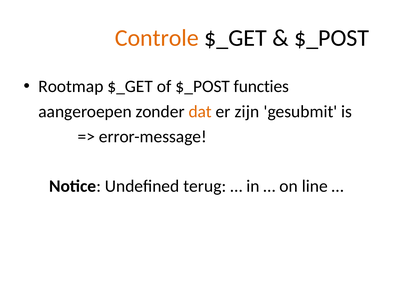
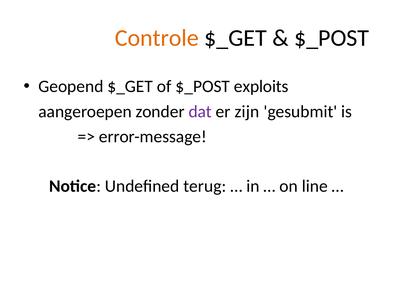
Rootmap: Rootmap -> Geopend
functies: functies -> exploits
dat colour: orange -> purple
